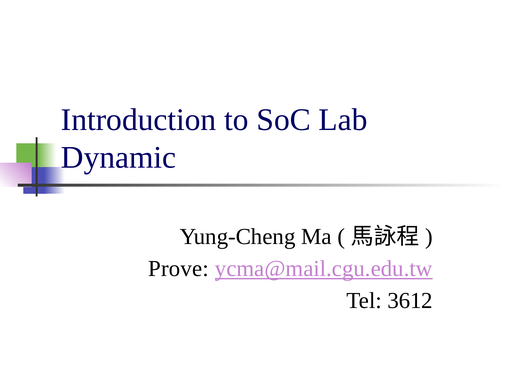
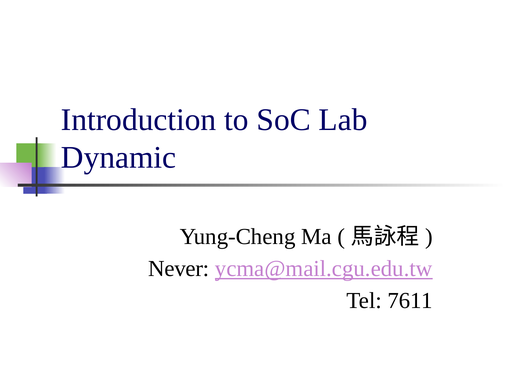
Prove: Prove -> Never
3612: 3612 -> 7611
